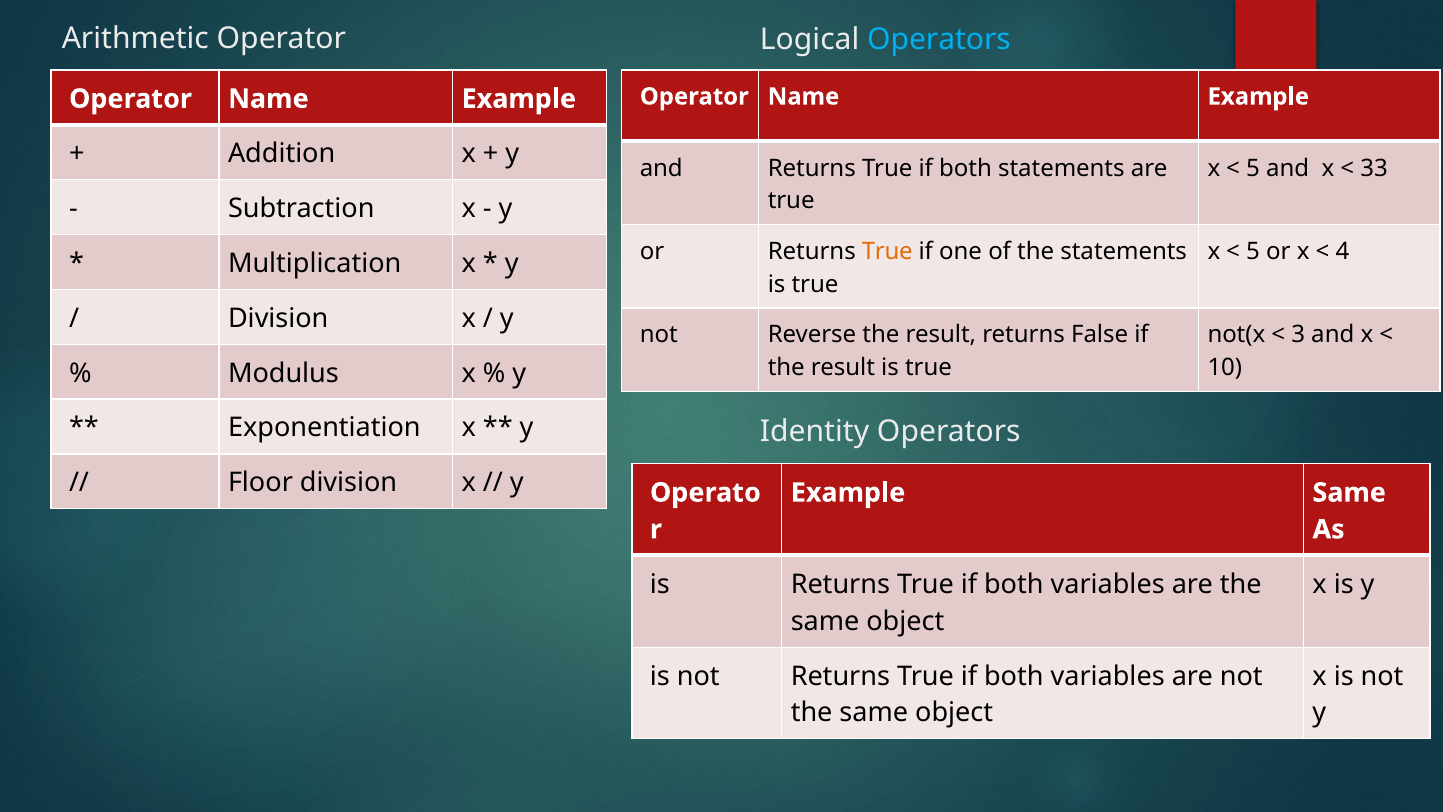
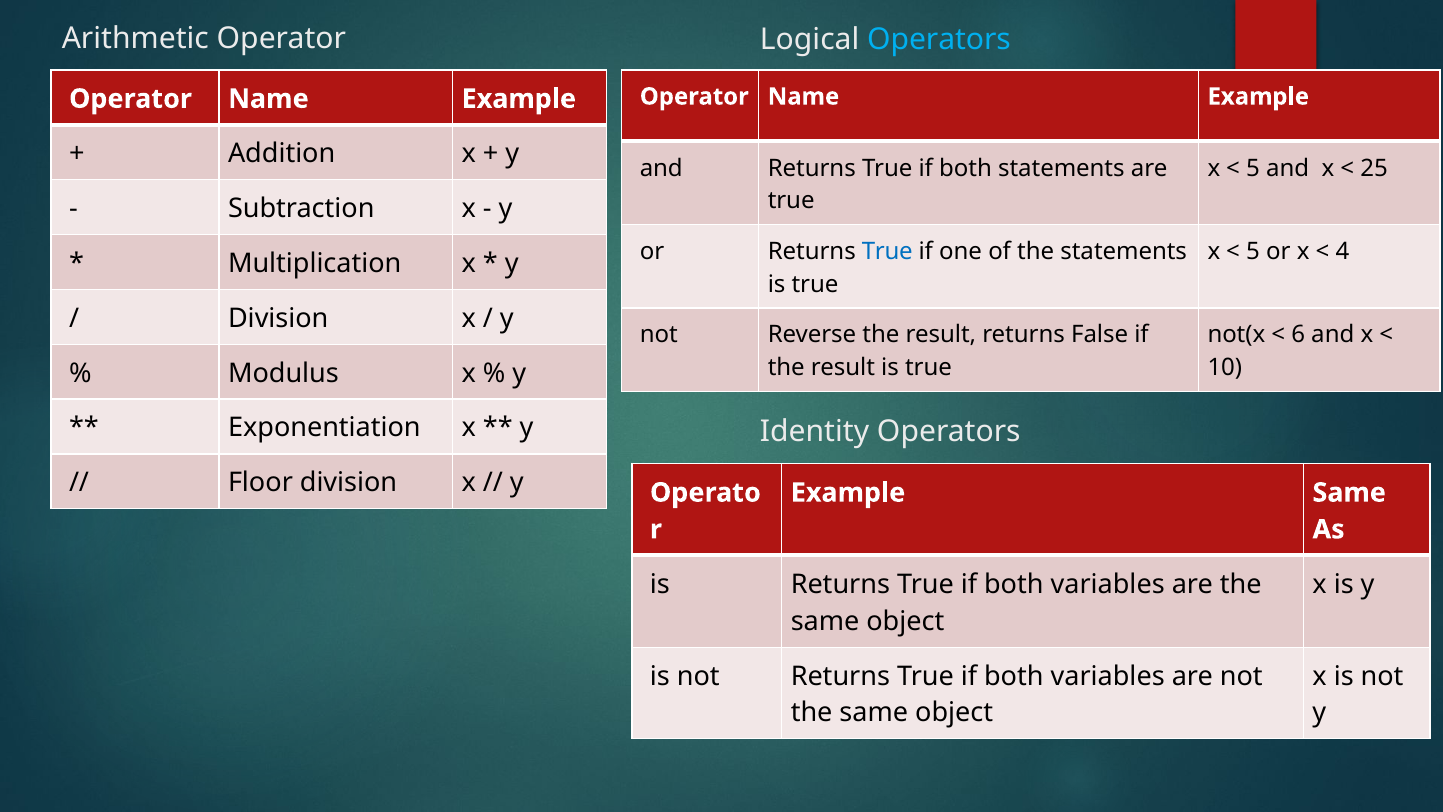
33: 33 -> 25
True at (887, 251) colour: orange -> blue
3: 3 -> 6
